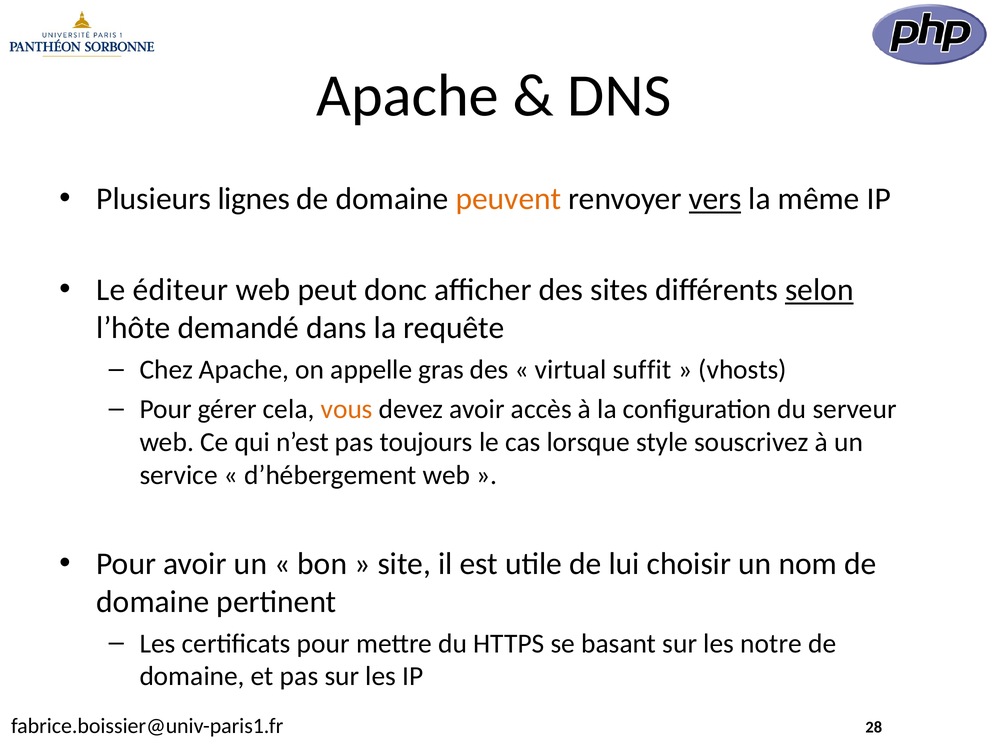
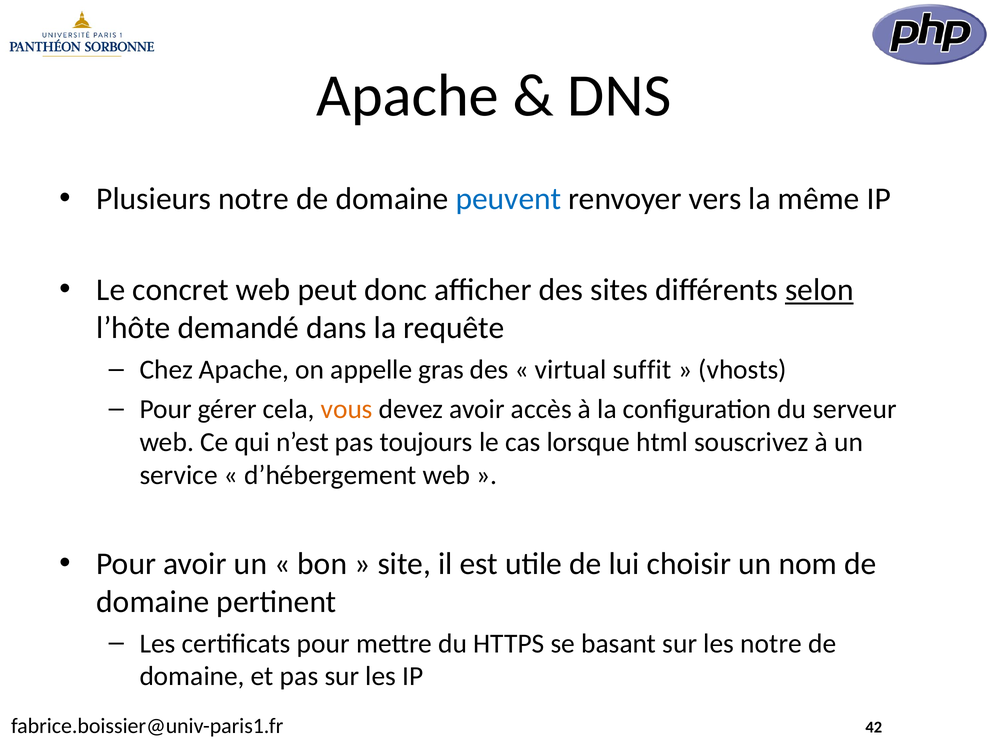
Plusieurs lignes: lignes -> notre
peuvent colour: orange -> blue
vers underline: present -> none
éditeur: éditeur -> concret
style: style -> html
28: 28 -> 42
